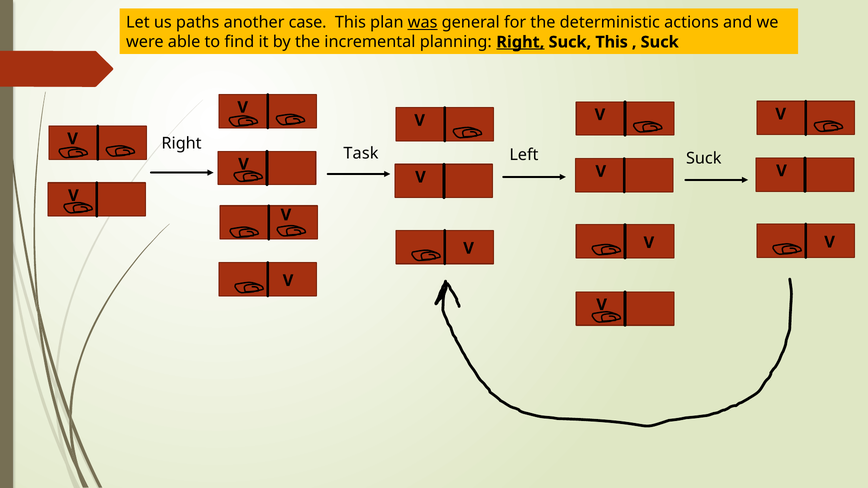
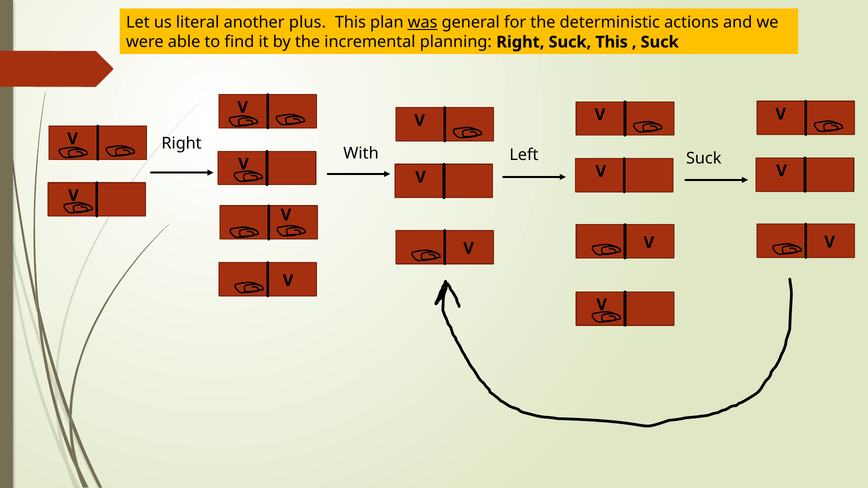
paths: paths -> literal
case: case -> plus
Right at (520, 42) underline: present -> none
Task: Task -> With
